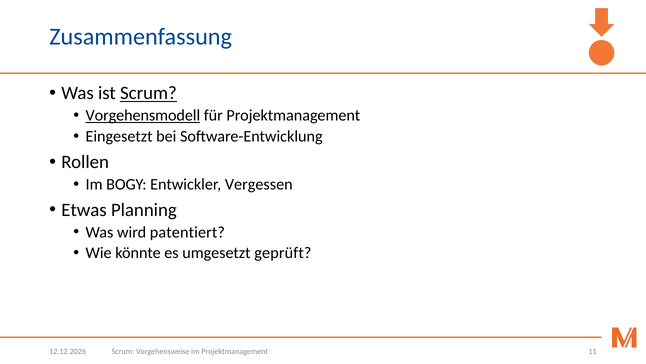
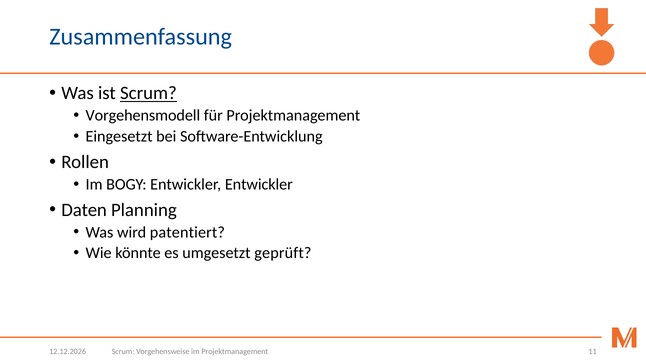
Vorgehensmodell underline: present -> none
Entwickler Vergessen: Vergessen -> Entwickler
Etwas: Etwas -> Daten
